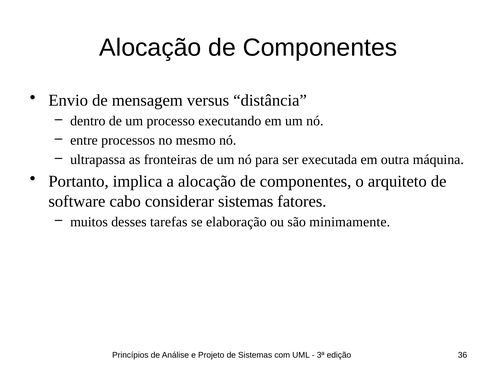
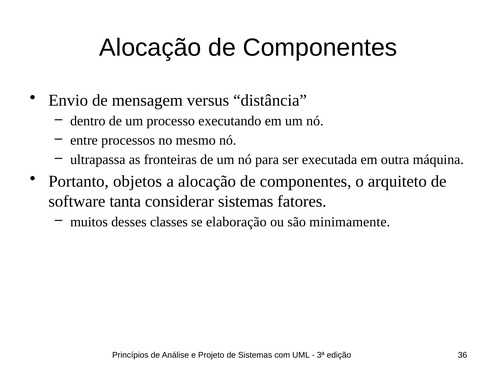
implica: implica -> objetos
cabo: cabo -> tanta
tarefas: tarefas -> classes
